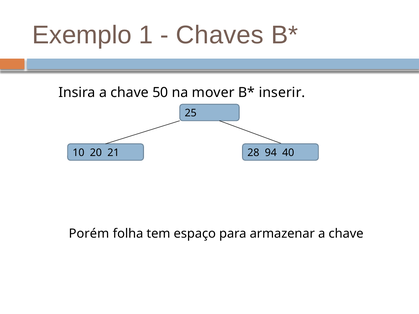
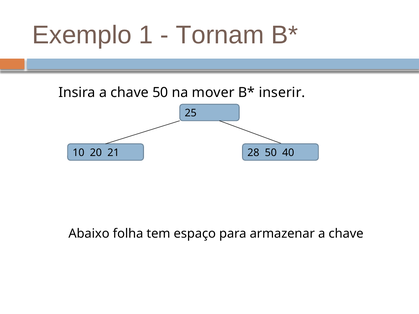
Chaves: Chaves -> Tornam
28 94: 94 -> 50
Porém: Porém -> Abaixo
